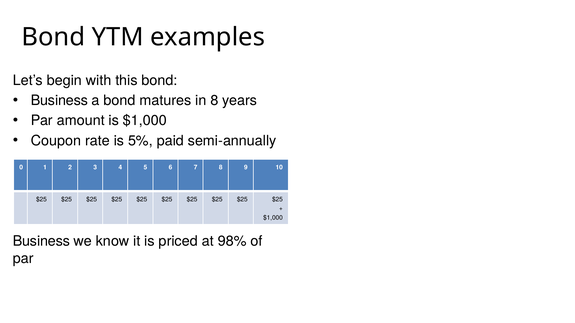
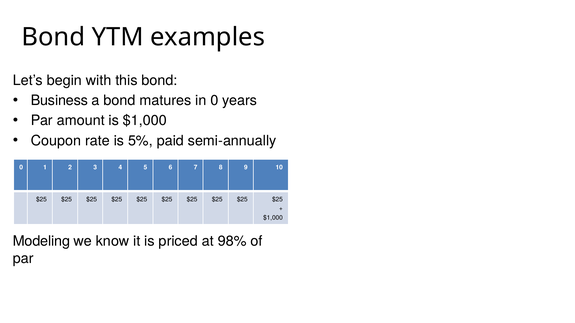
in 8: 8 -> 0
Business at (41, 241): Business -> Modeling
